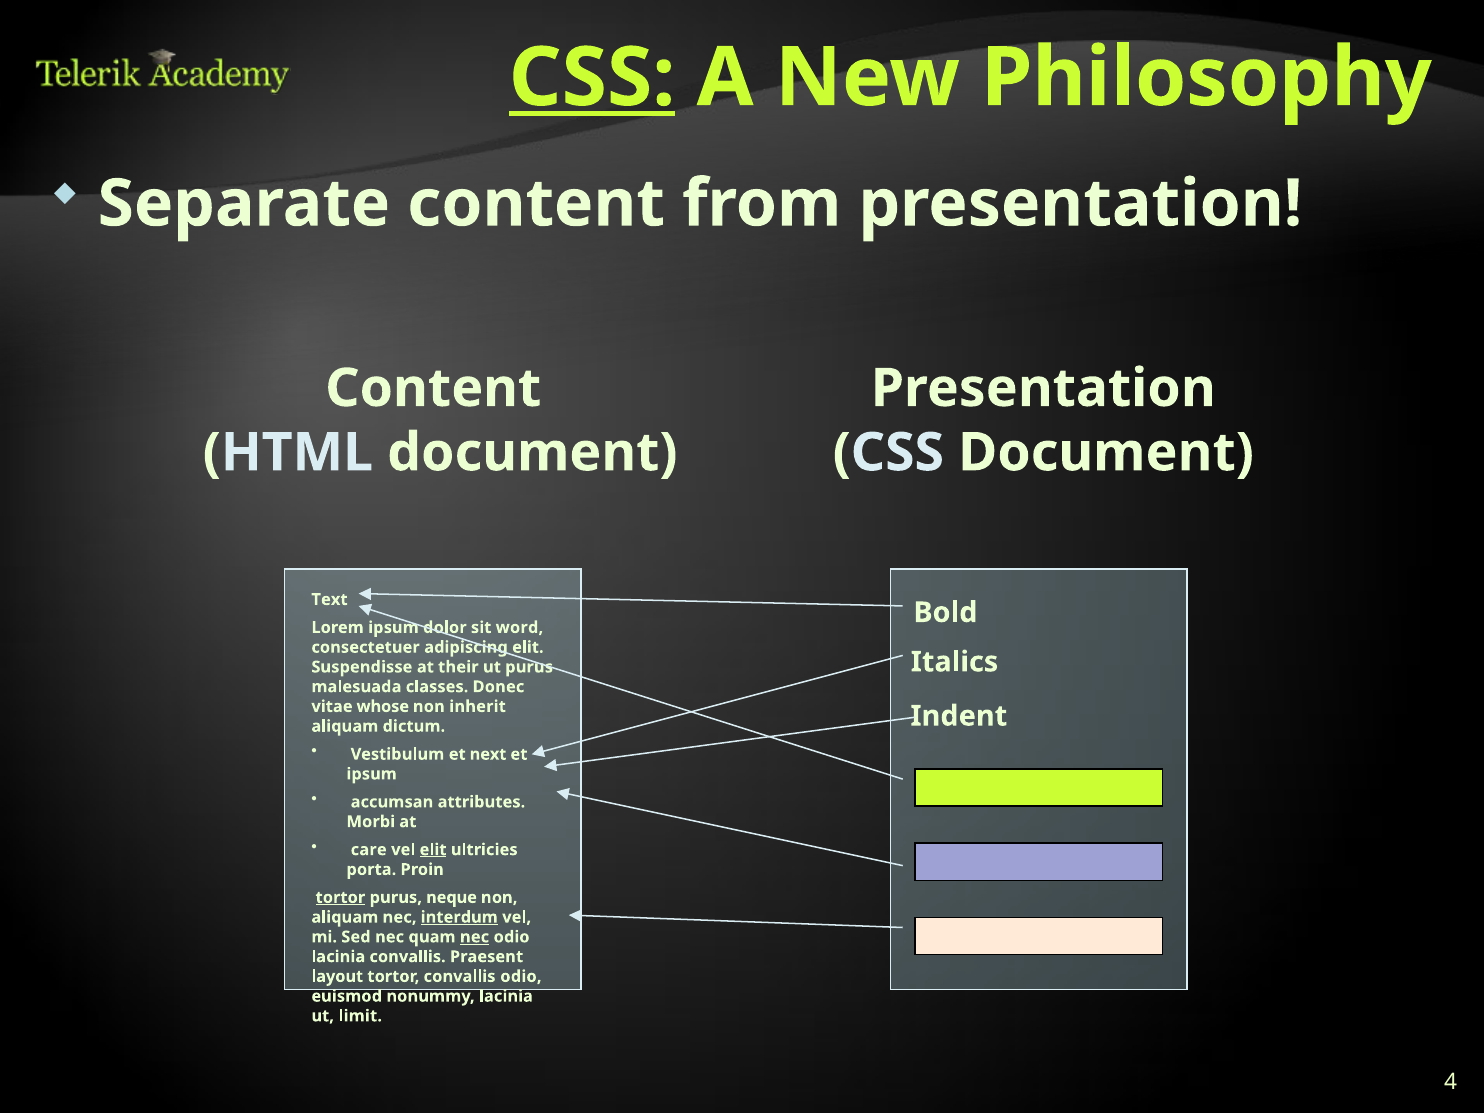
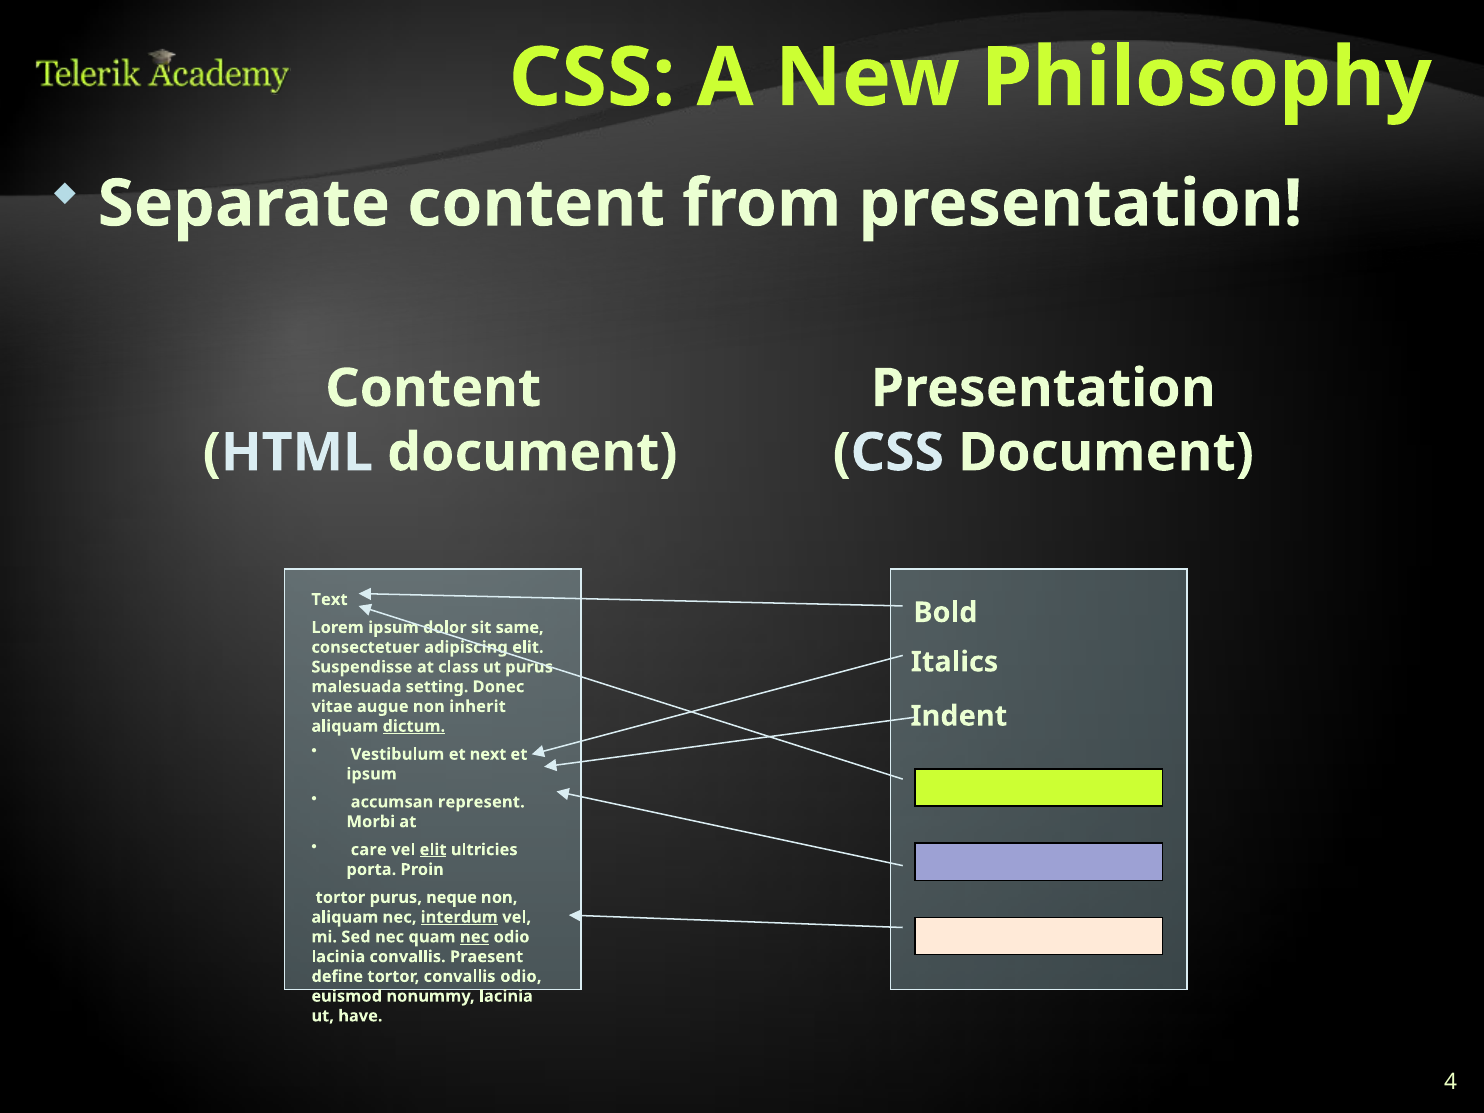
CSS at (592, 78) underline: present -> none
word: word -> same
their: their -> class
classes: classes -> setting
whose: whose -> augue
dictum underline: none -> present
attributes: attributes -> represent
tortor at (340, 897) underline: present -> none
layout: layout -> define
limit: limit -> have
